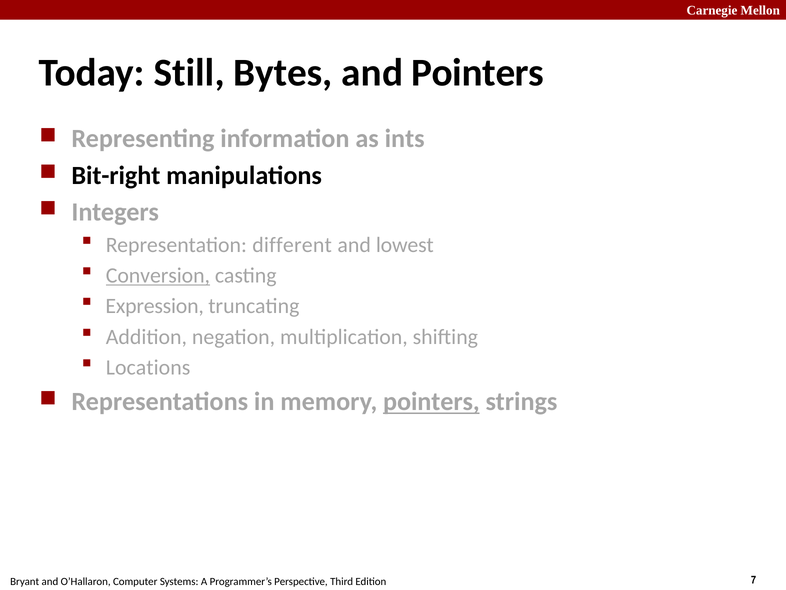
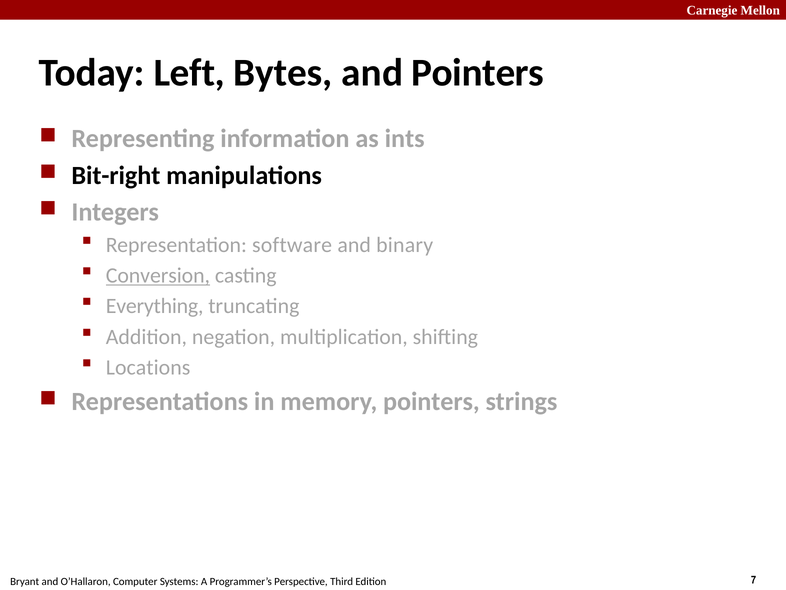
Still: Still -> Left
different: different -> software
lowest: lowest -> binary
Expression: Expression -> Everything
pointers at (431, 401) underline: present -> none
